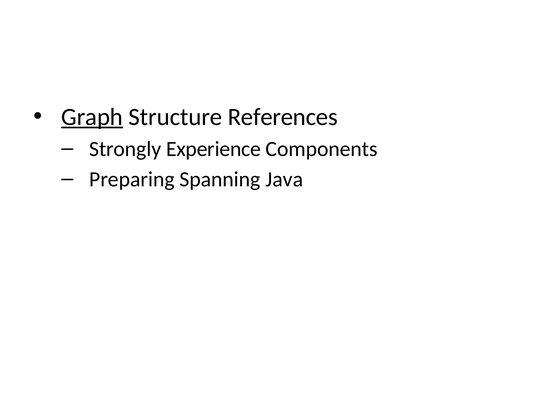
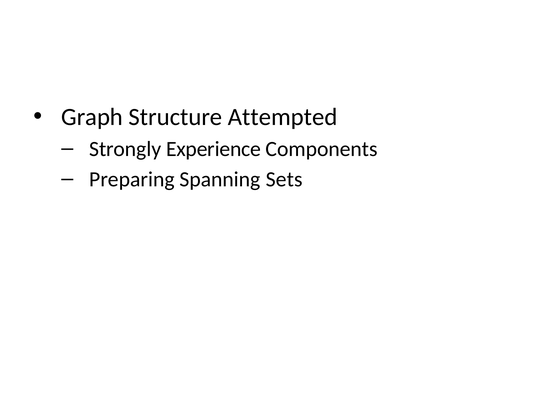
Graph underline: present -> none
References: References -> Attempted
Java: Java -> Sets
